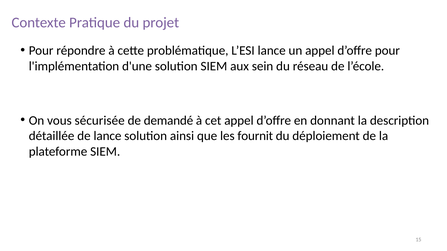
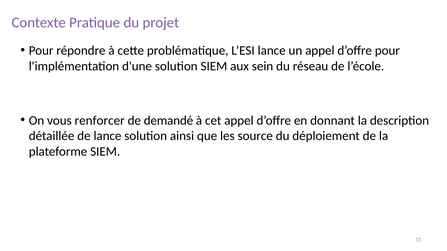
sécurisée: sécurisée -> renforcer
fournit: fournit -> source
